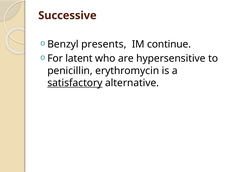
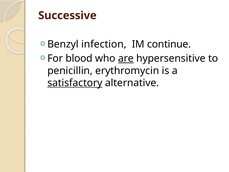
presents: presents -> infection
latent: latent -> blood
are underline: none -> present
